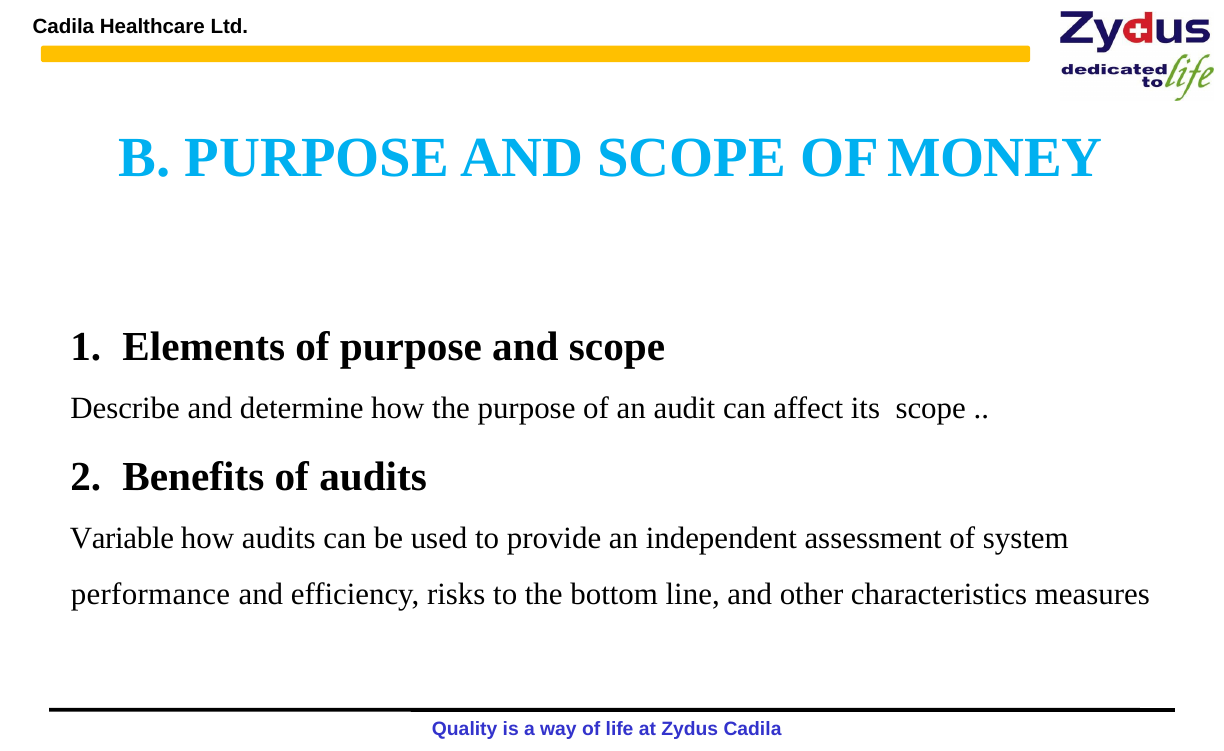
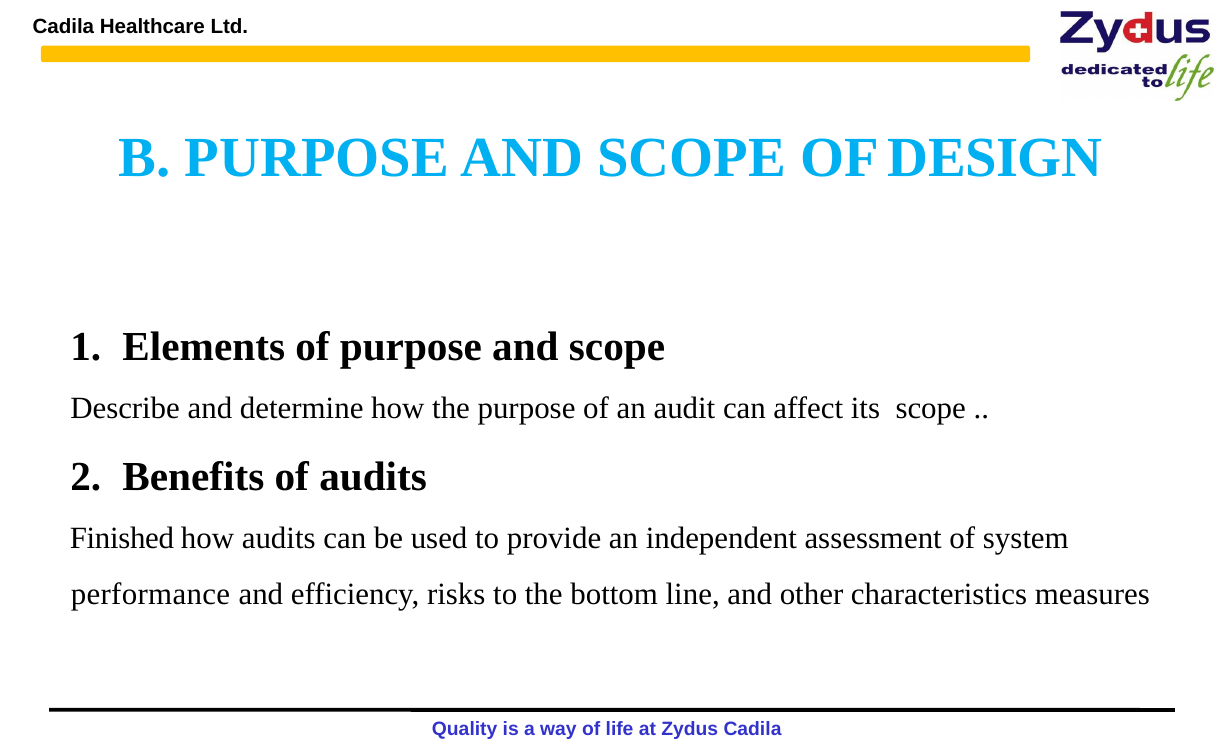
MONEY: MONEY -> DESIGN
Variable: Variable -> Finished
